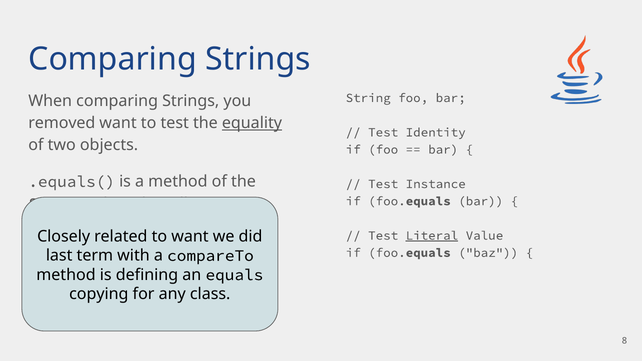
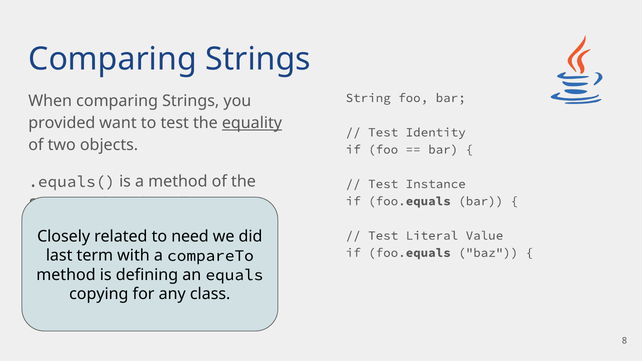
removed: removed -> provided
want at (190, 236): want -> need
Literal underline: present -> none
